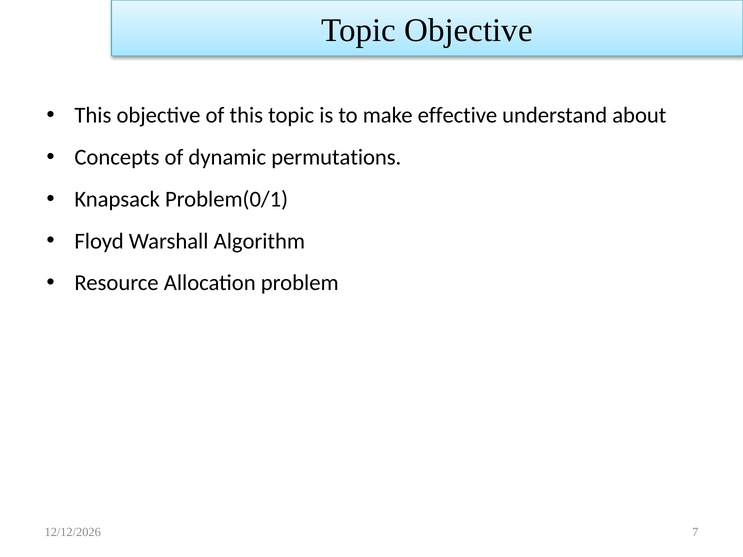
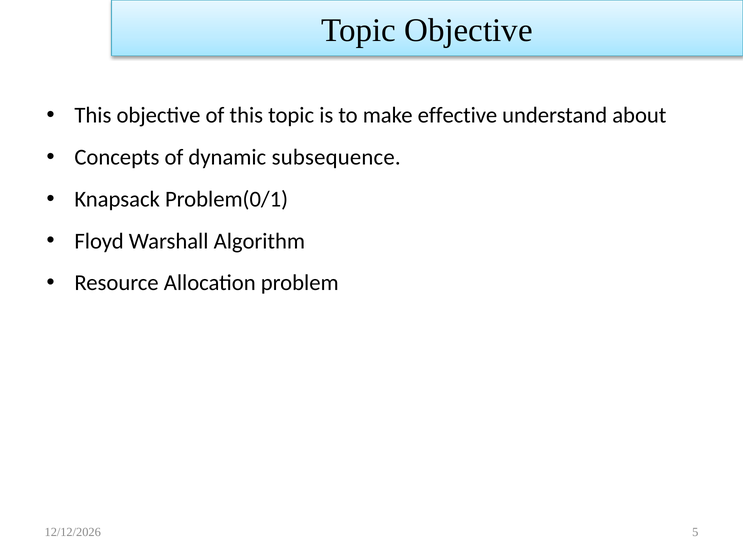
permutations: permutations -> subsequence
7: 7 -> 5
